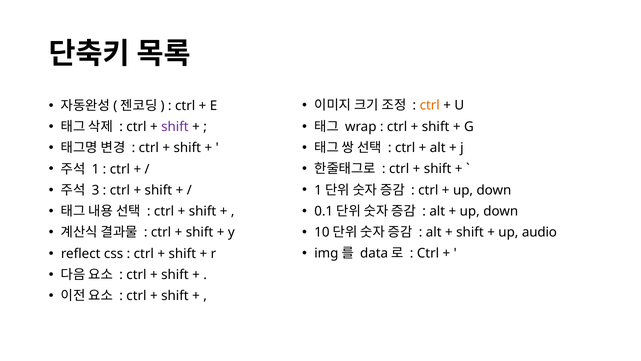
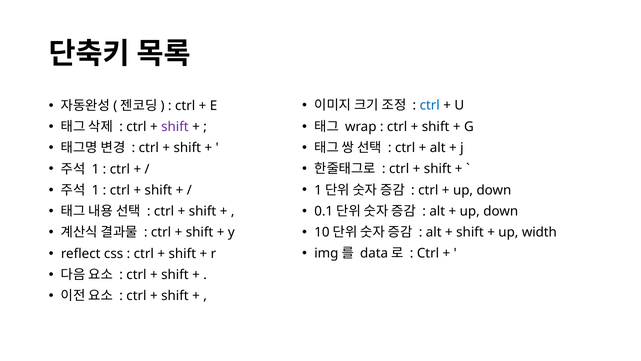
ctrl at (430, 105) colour: orange -> blue
3 at (95, 190): 3 -> 1
audio: audio -> width
